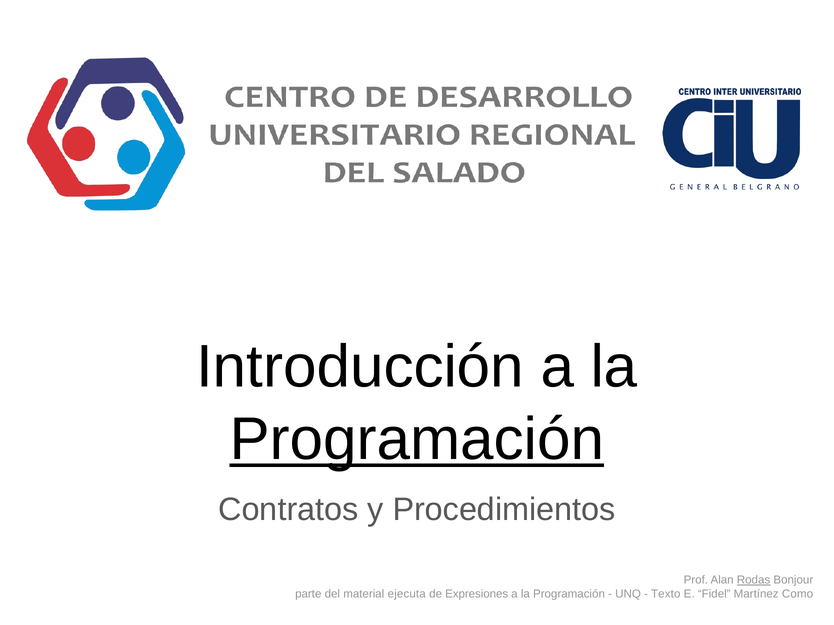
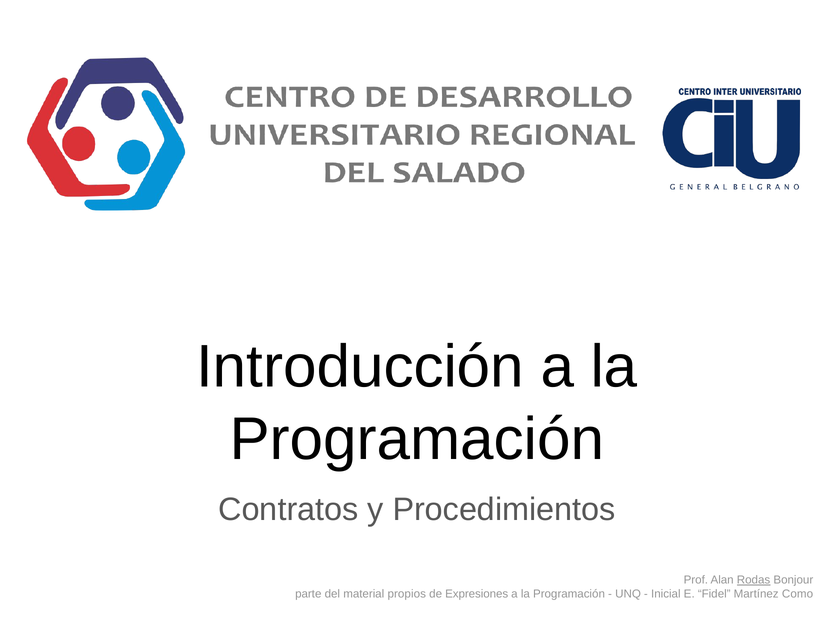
Programación at (417, 440) underline: present -> none
ejecuta: ejecuta -> propios
Texto: Texto -> Inicial
